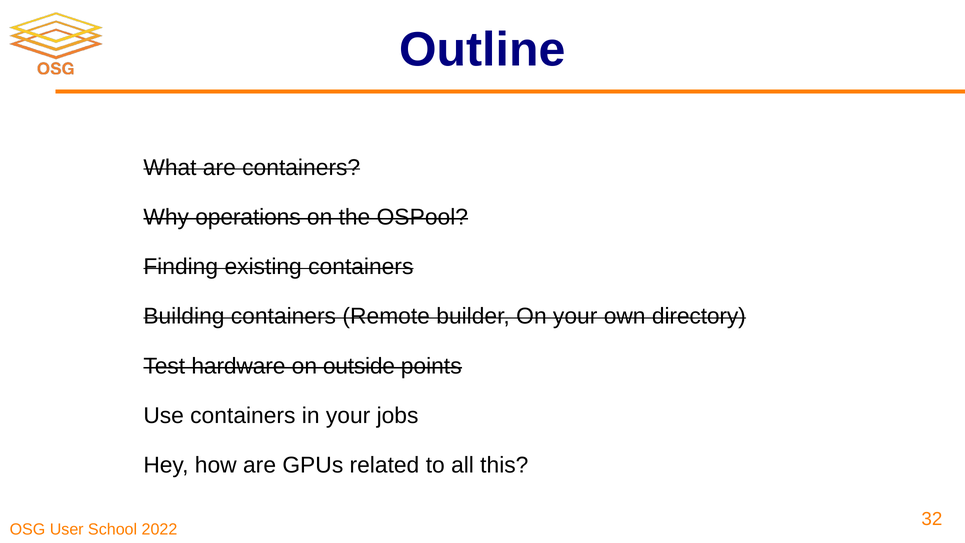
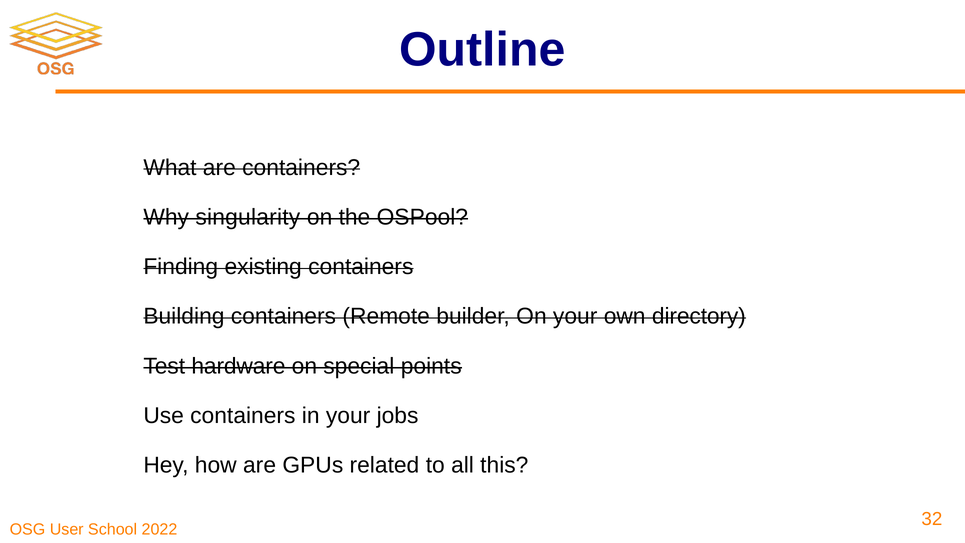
operations: operations -> singularity
outside: outside -> special
